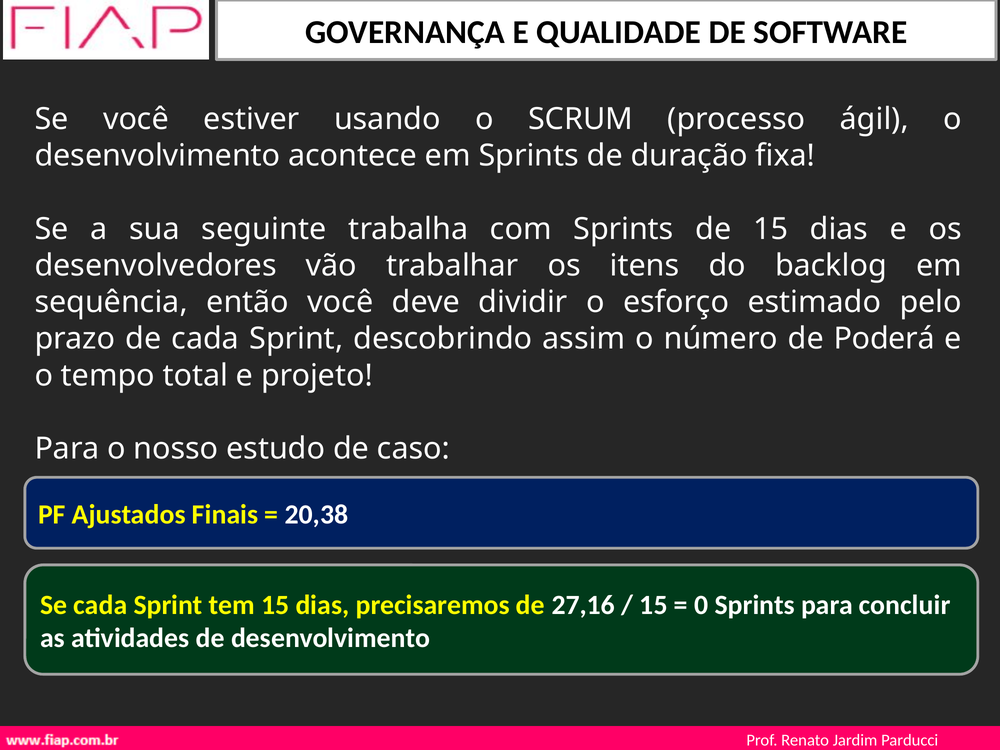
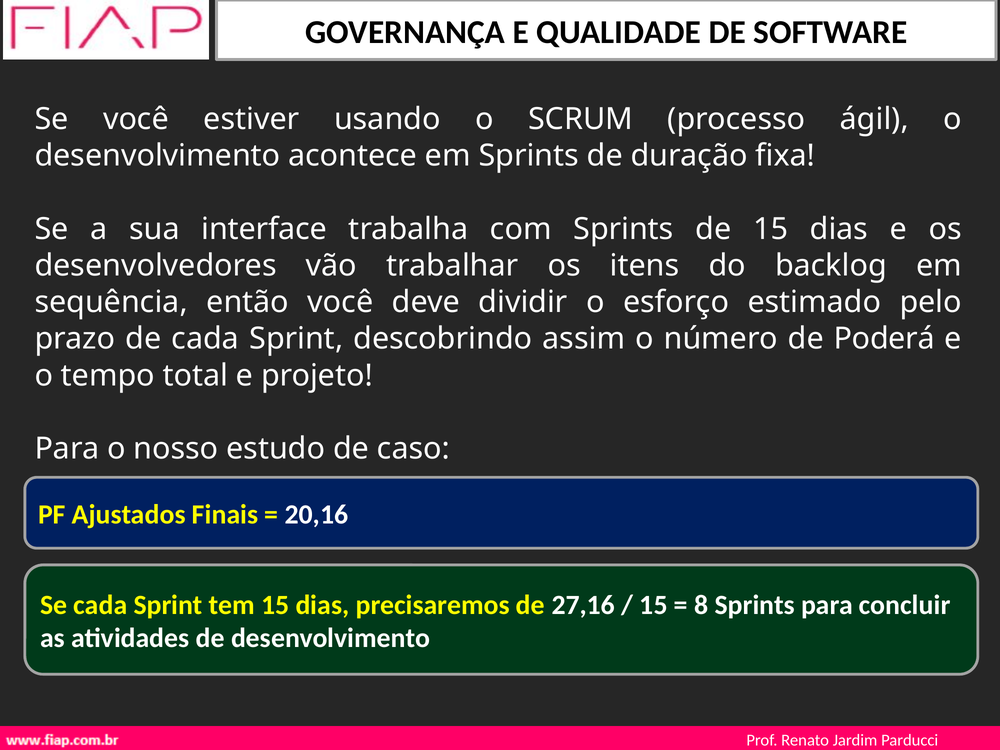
seguinte: seguinte -> interface
20,38: 20,38 -> 20,16
0: 0 -> 8
